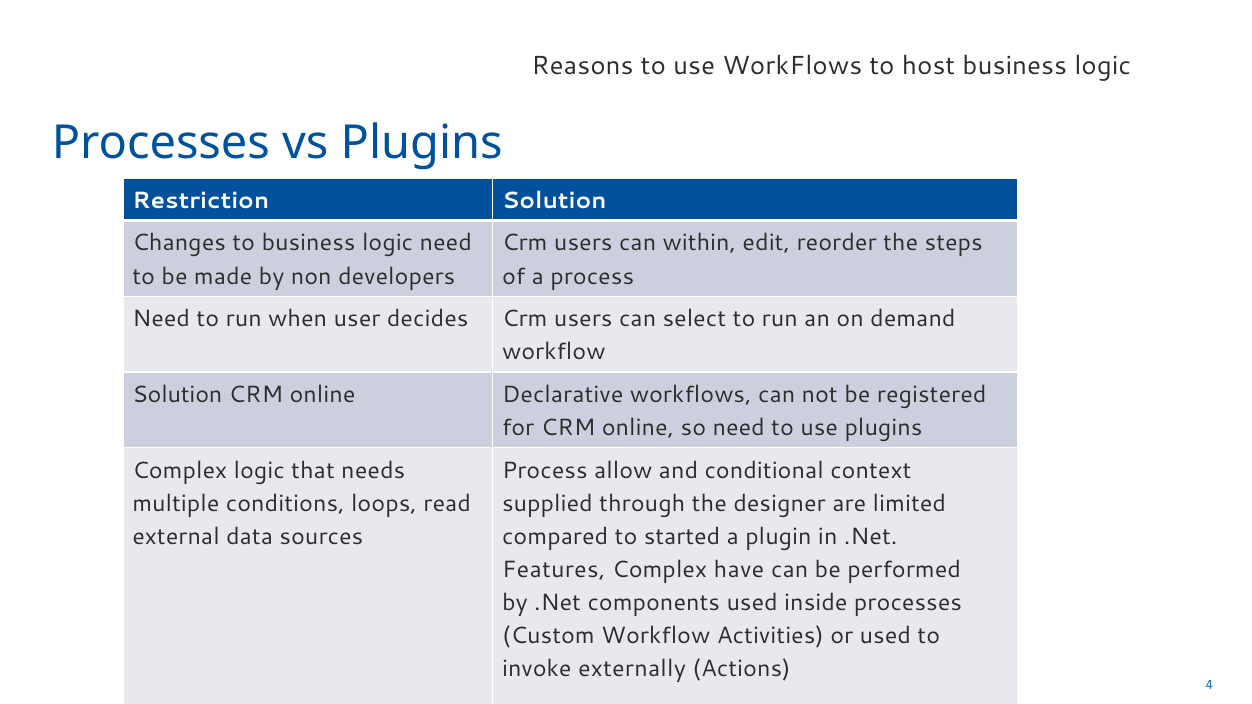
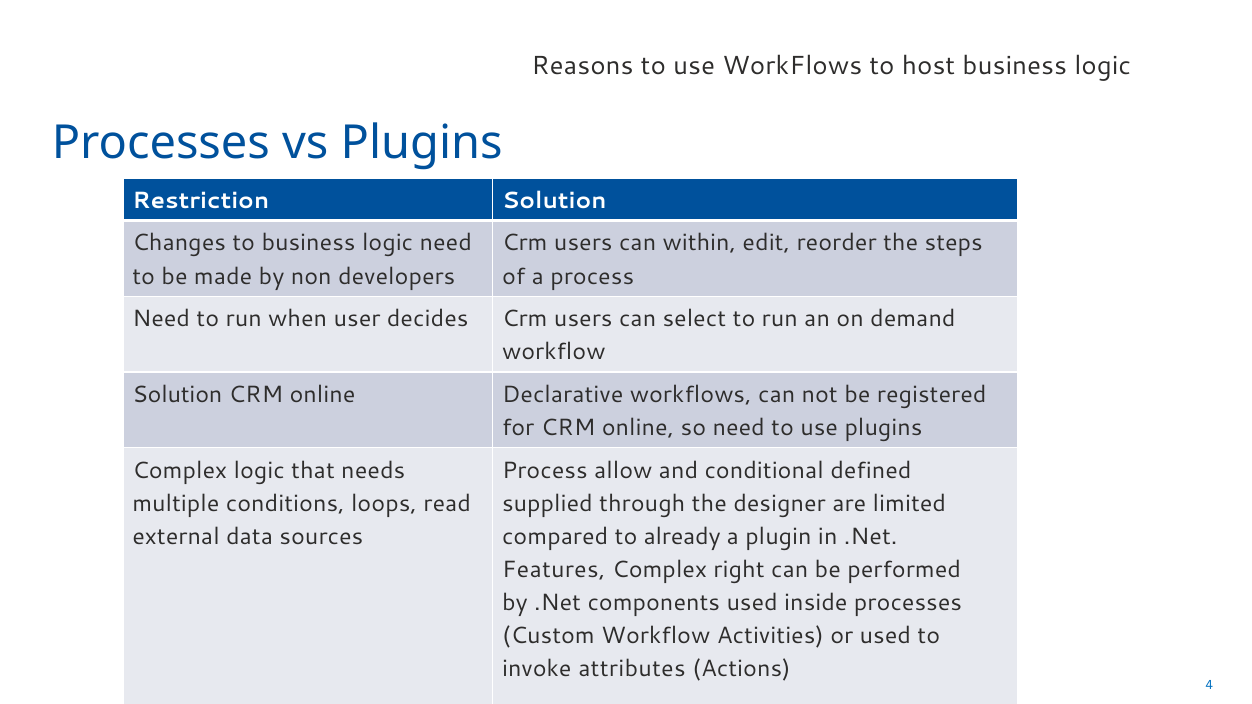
context: context -> defined
started: started -> already
have: have -> right
externally: externally -> attributes
